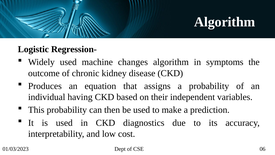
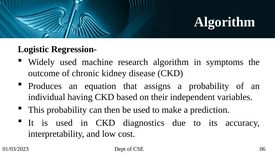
changes: changes -> research
